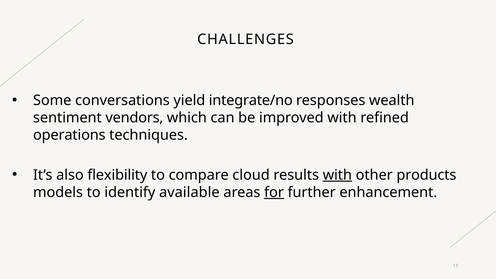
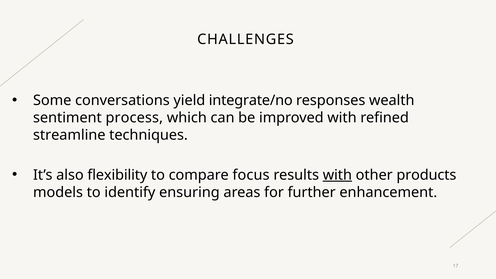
vendors: vendors -> process
operations: operations -> streamline
cloud: cloud -> focus
available: available -> ensuring
for underline: present -> none
